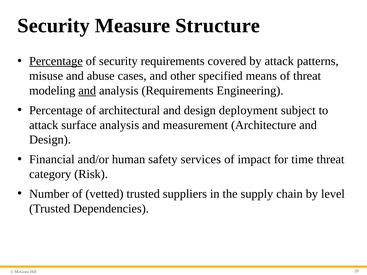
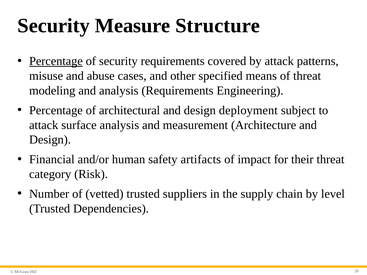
and at (87, 91) underline: present -> none
services: services -> artifacts
time: time -> their
